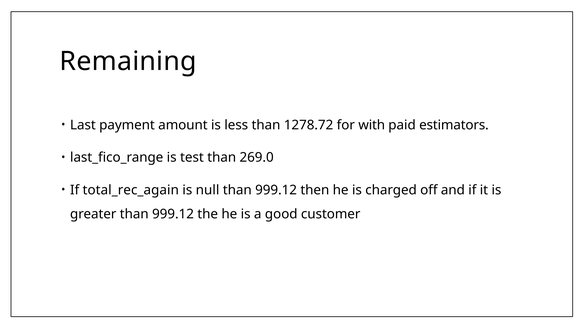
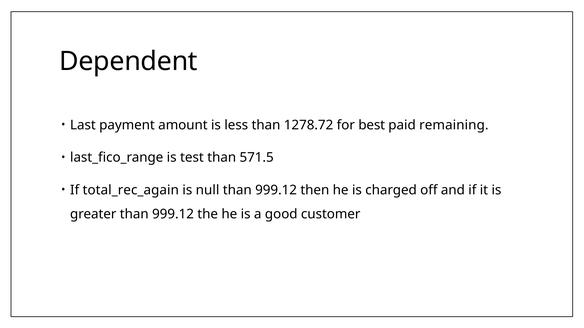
Remaining: Remaining -> Dependent
with: with -> best
estimators: estimators -> remaining
269.0: 269.0 -> 571.5
